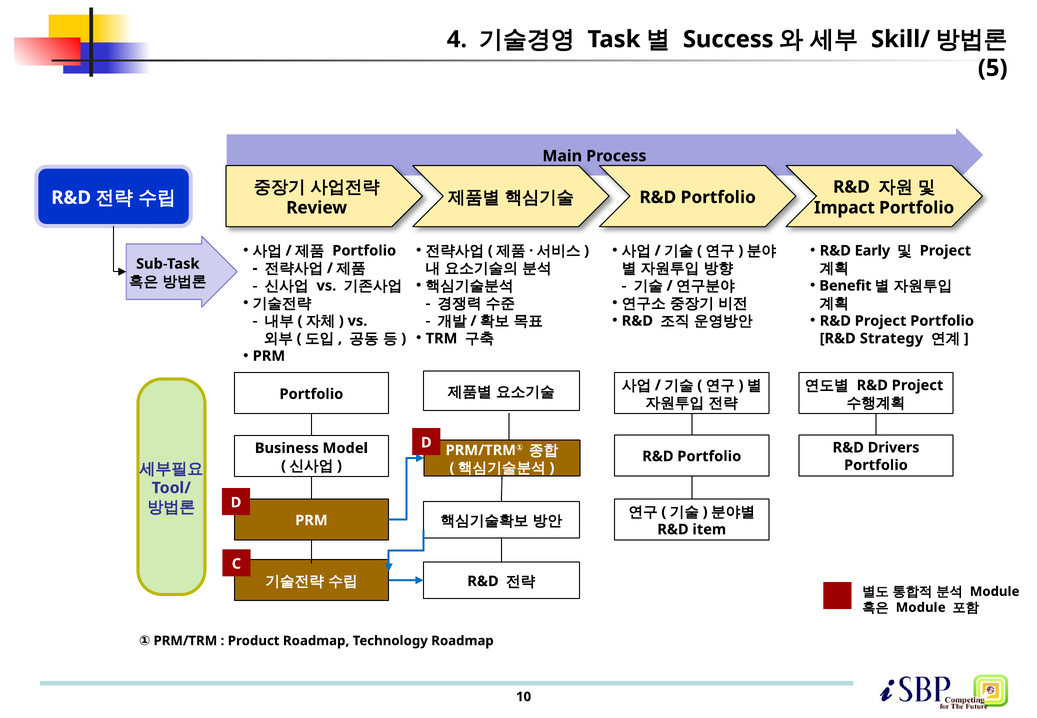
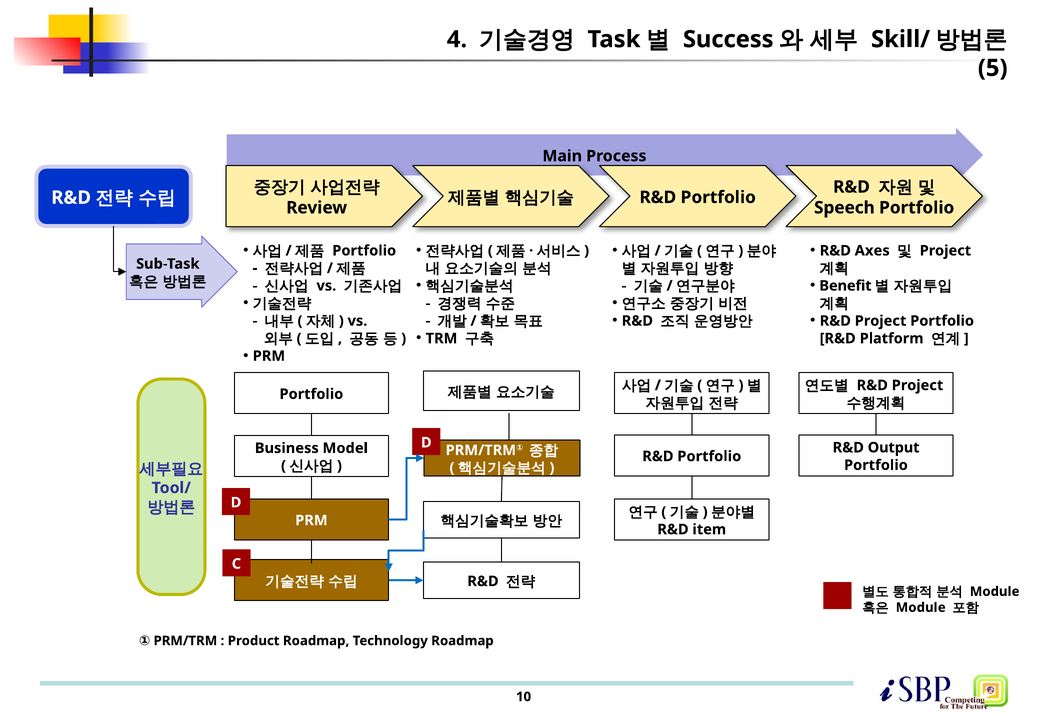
Impact: Impact -> Speech
Early: Early -> Axes
Strategy: Strategy -> Platform
Drivers: Drivers -> Output
